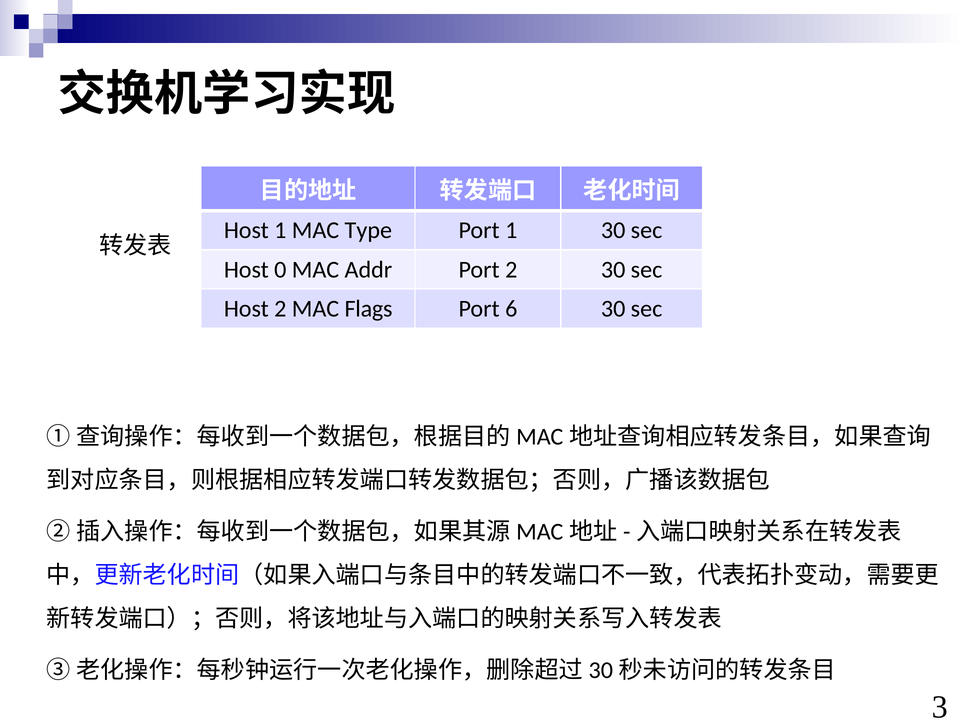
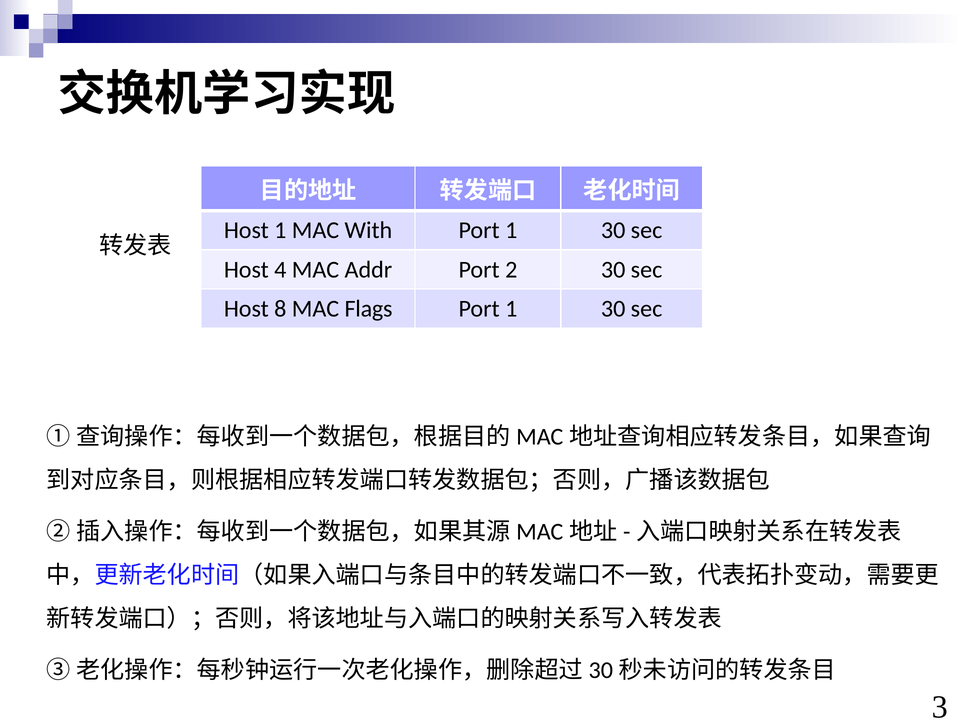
Type: Type -> With
0: 0 -> 4
Host 2: 2 -> 8
6 at (511, 309): 6 -> 1
